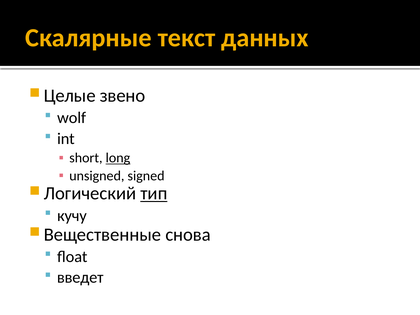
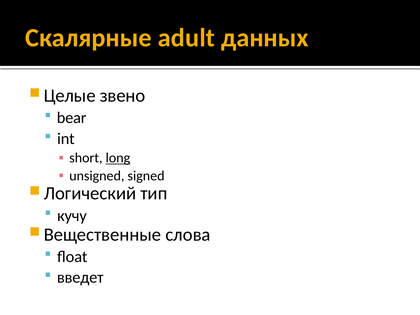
текст: текст -> adult
wolf: wolf -> bear
тип underline: present -> none
снова: снова -> слова
